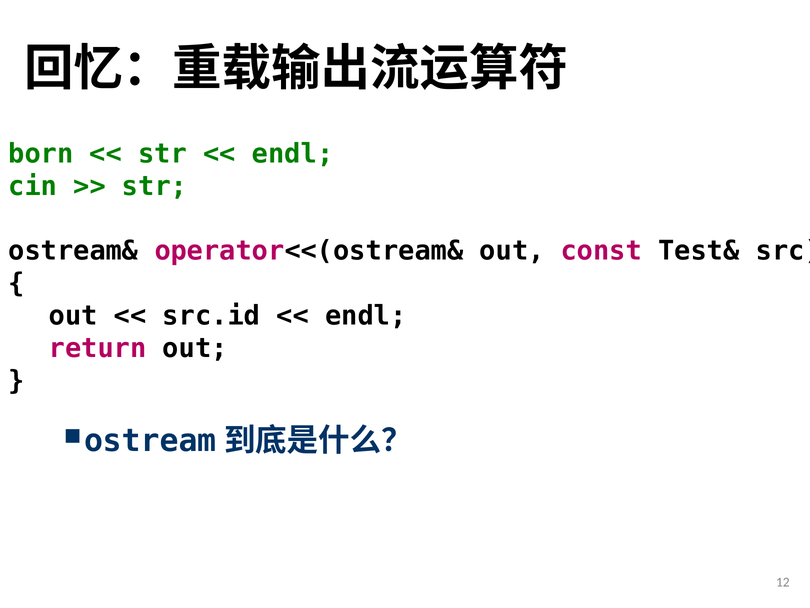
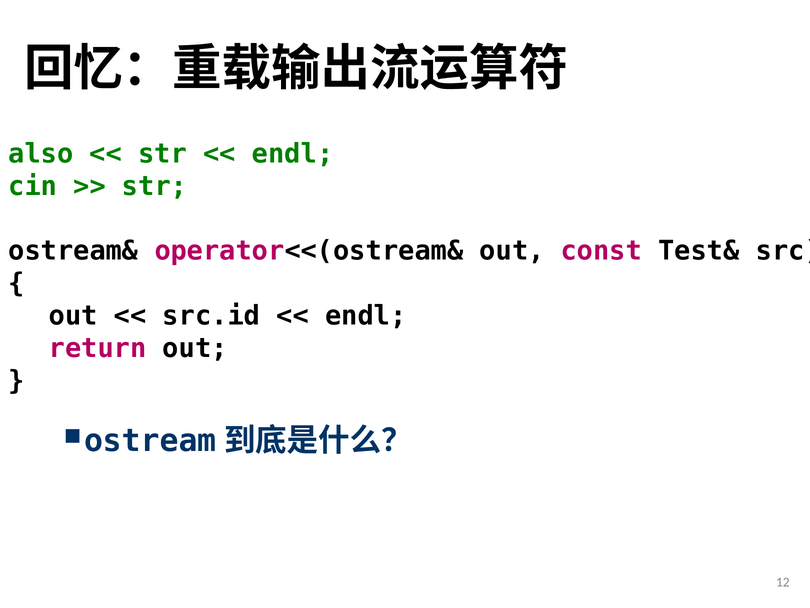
born: born -> also
